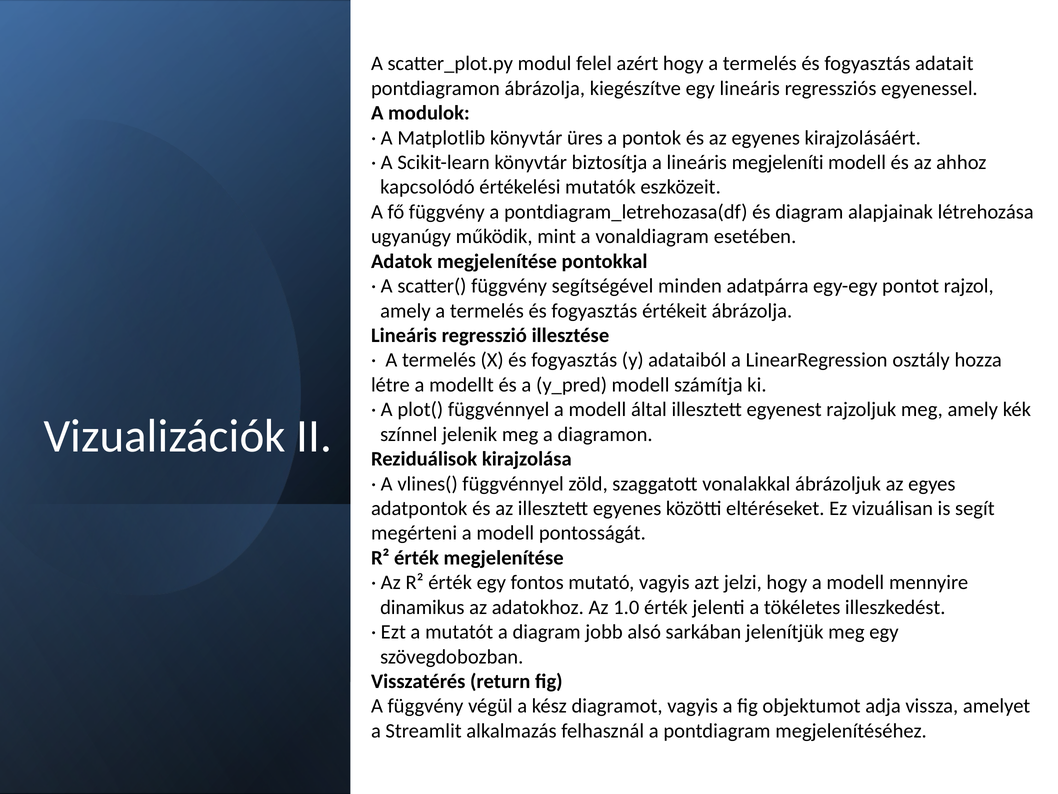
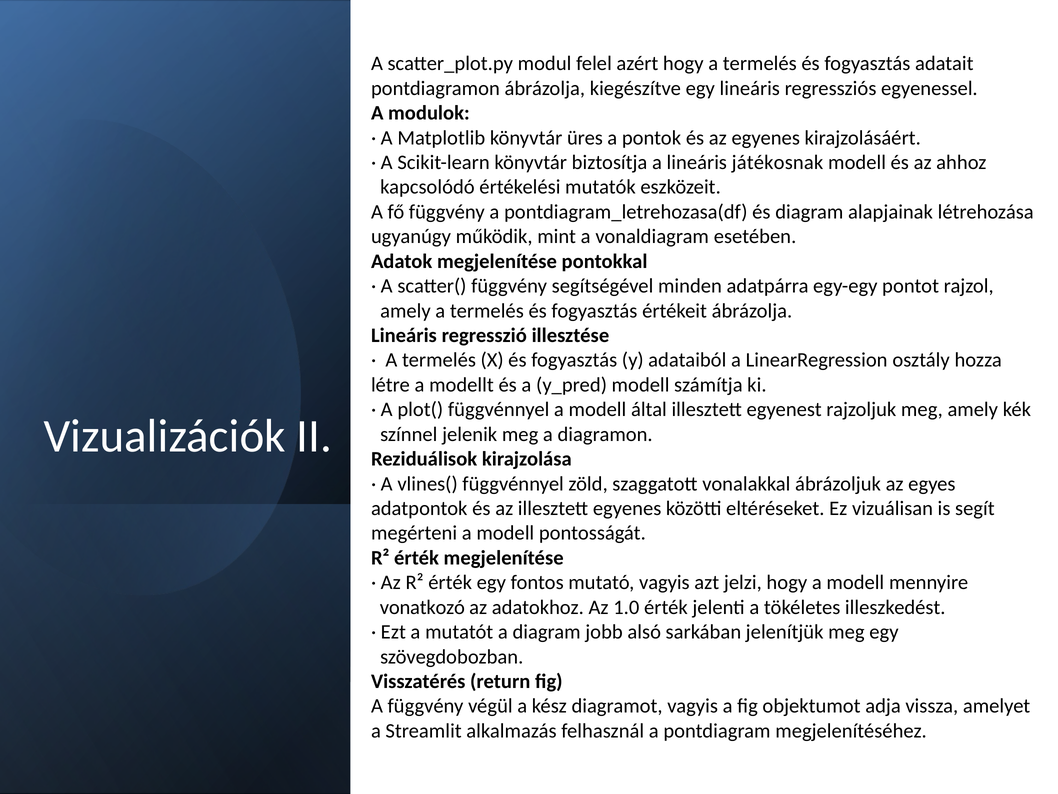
megjeleníti: megjeleníti -> játékosnak
dinamikus: dinamikus -> vonatkozó
